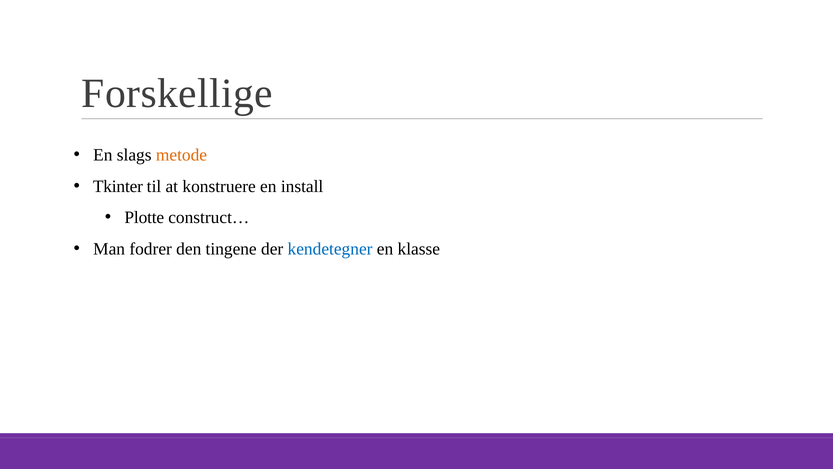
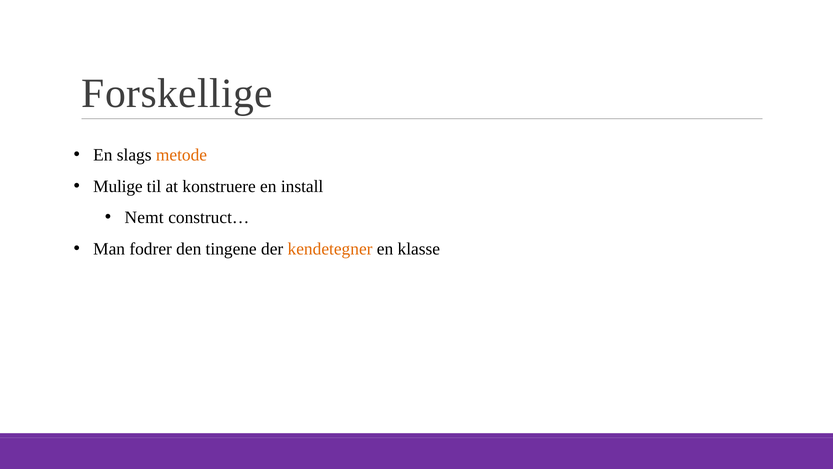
Tkinter: Tkinter -> Mulige
Plotte: Plotte -> Nemt
kendetegner colour: blue -> orange
